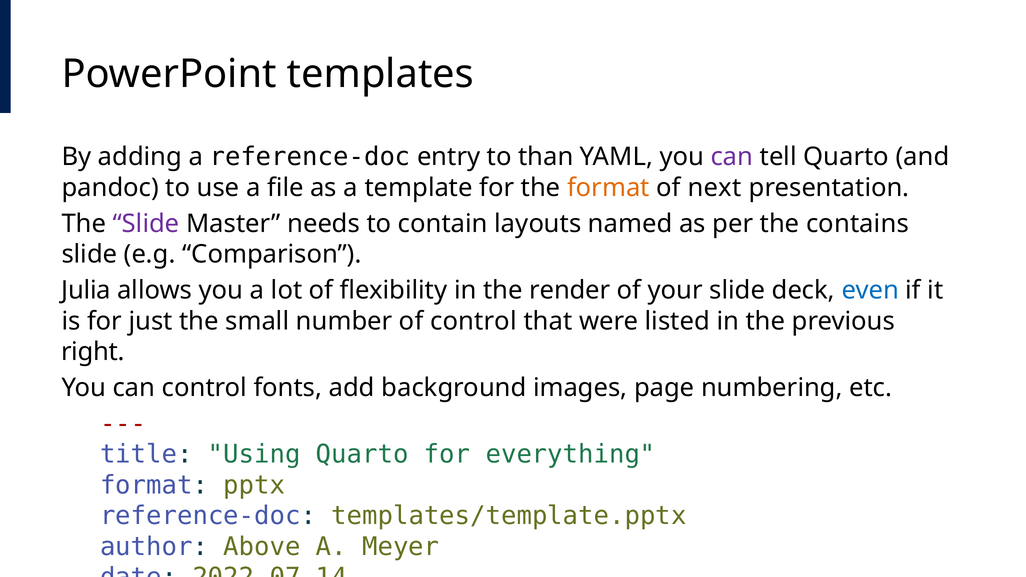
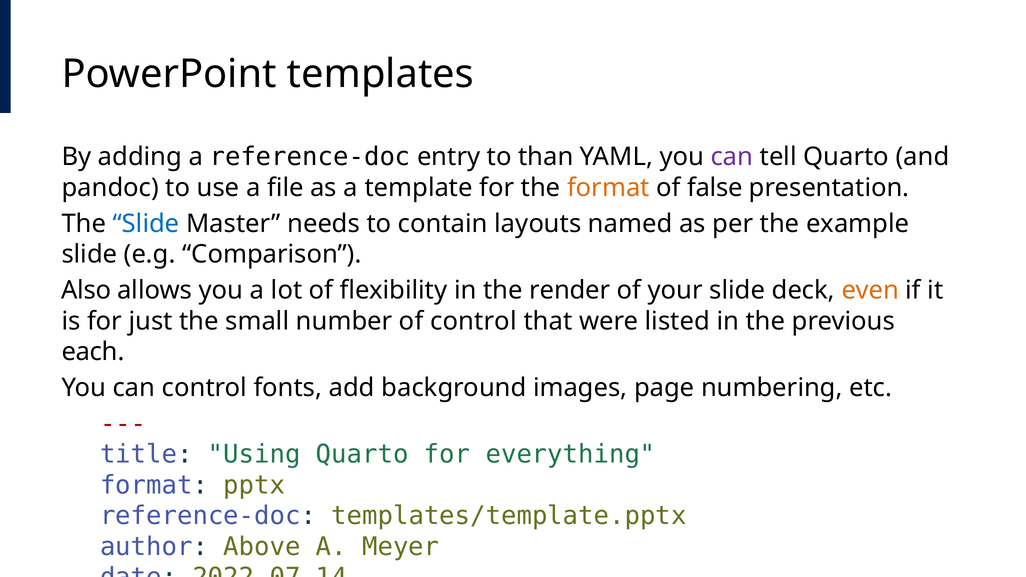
next: next -> false
Slide at (146, 224) colour: purple -> blue
contains: contains -> example
Julia: Julia -> Also
even colour: blue -> orange
right: right -> each
